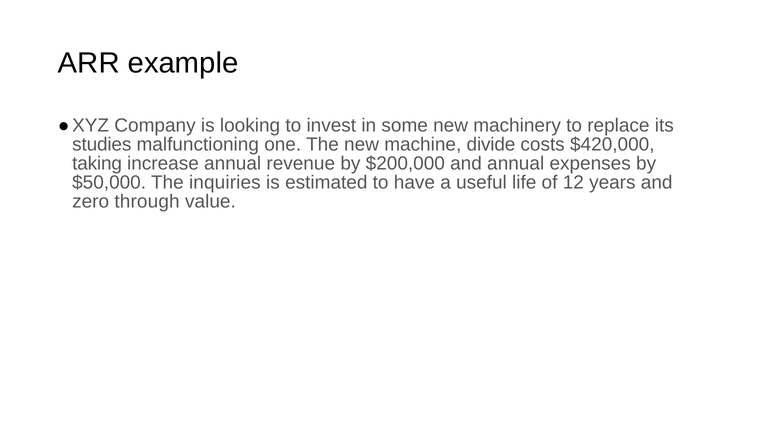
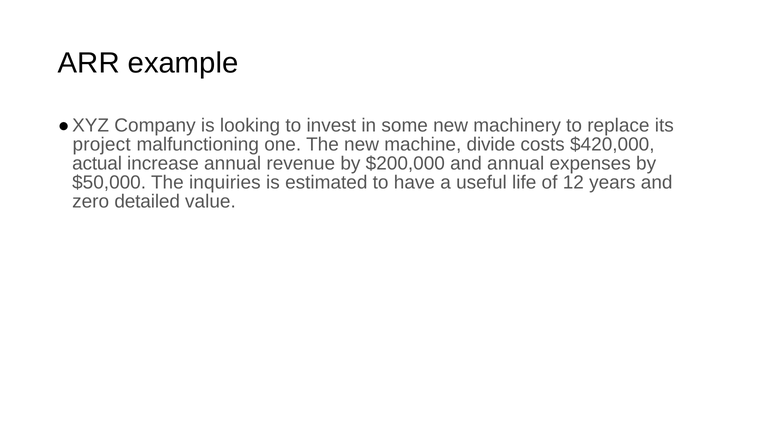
studies: studies -> project
taking: taking -> actual
through: through -> detailed
